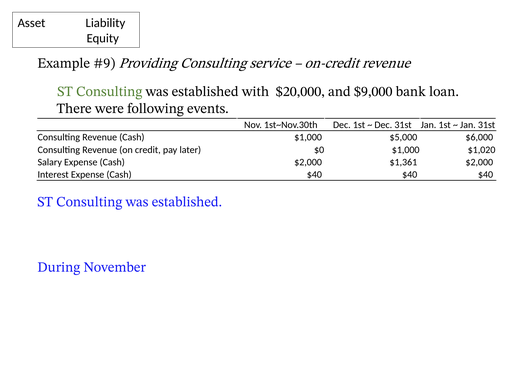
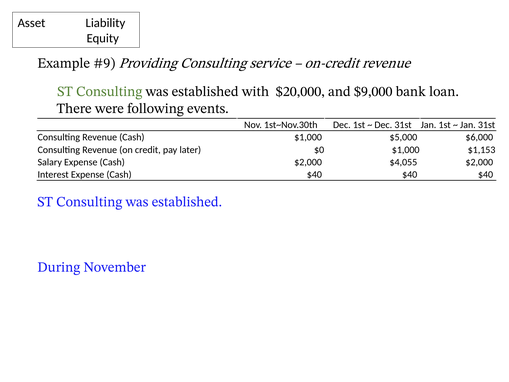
$1,020: $1,020 -> $1,153
$1,361: $1,361 -> $4,055
